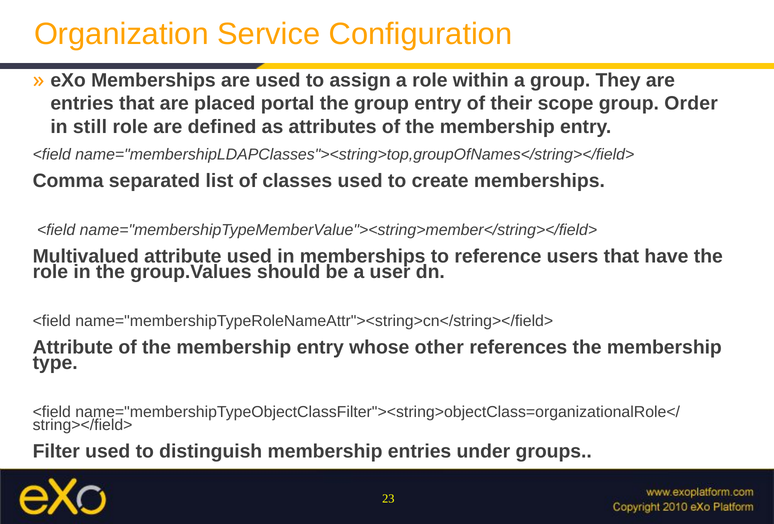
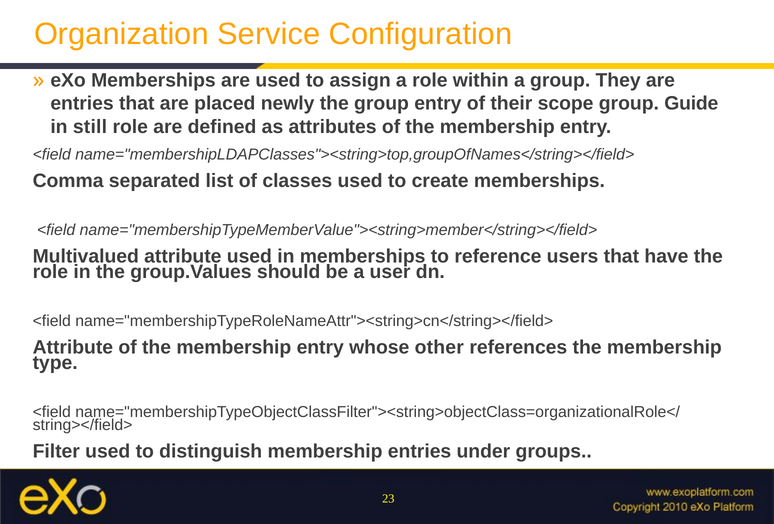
portal: portal -> newly
Order: Order -> Guide
